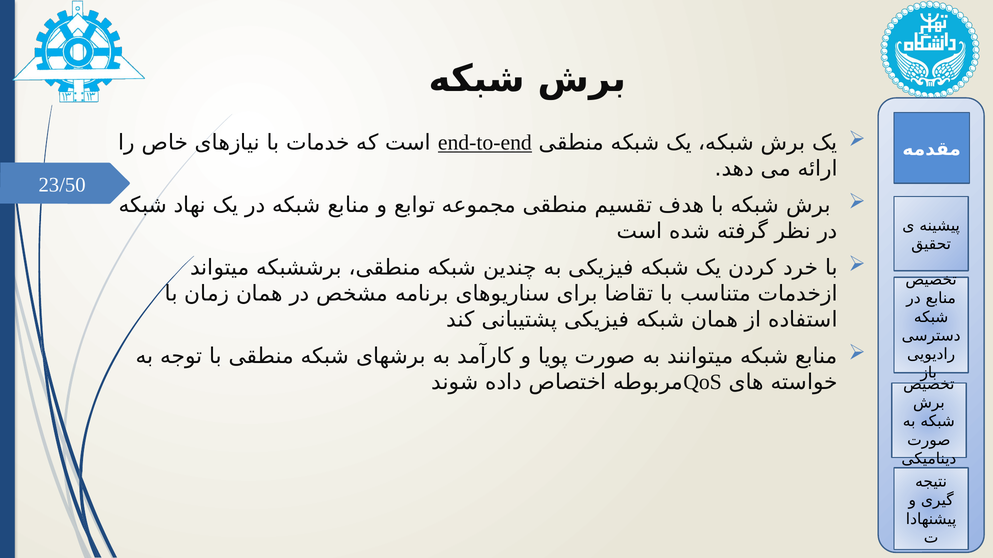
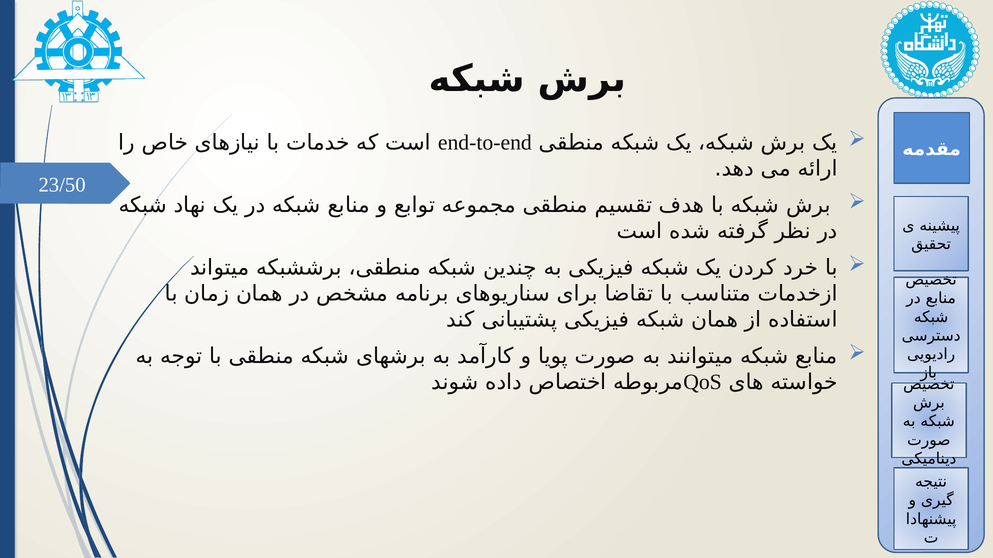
end-to-end underline: present -> none
